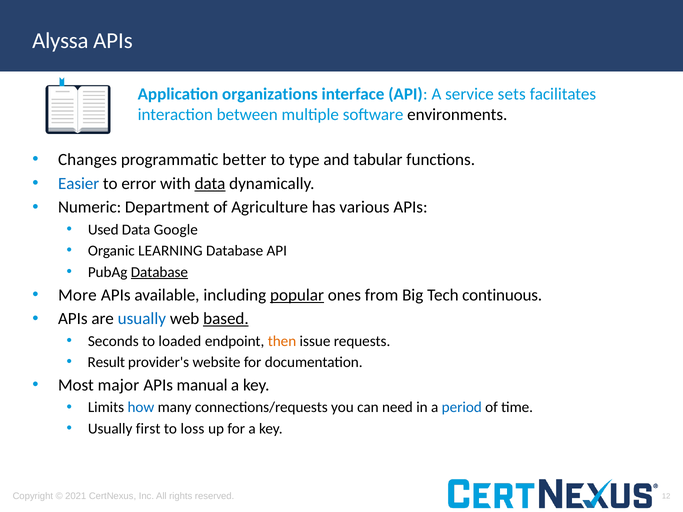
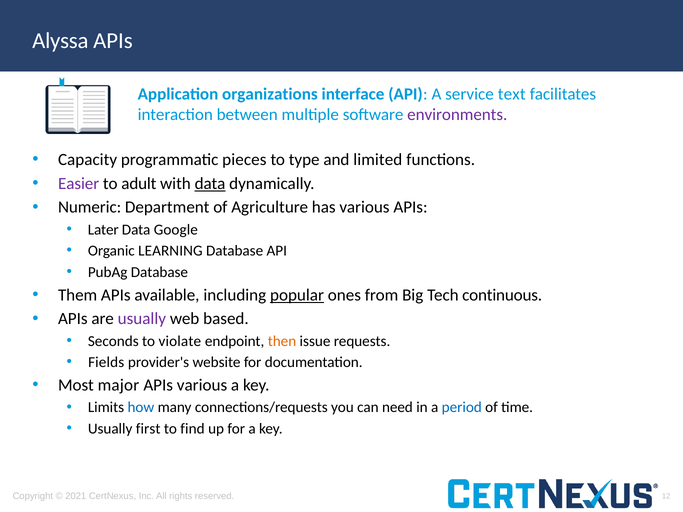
sets: sets -> text
environments colour: black -> purple
Changes: Changes -> Capacity
better: better -> pieces
tabular: tabular -> limited
Easier colour: blue -> purple
error: error -> adult
Used: Used -> Later
Database at (159, 272) underline: present -> none
More: More -> Them
usually at (142, 319) colour: blue -> purple
based underline: present -> none
loaded: loaded -> violate
Result: Result -> Fields
APIs manual: manual -> various
loss: loss -> find
